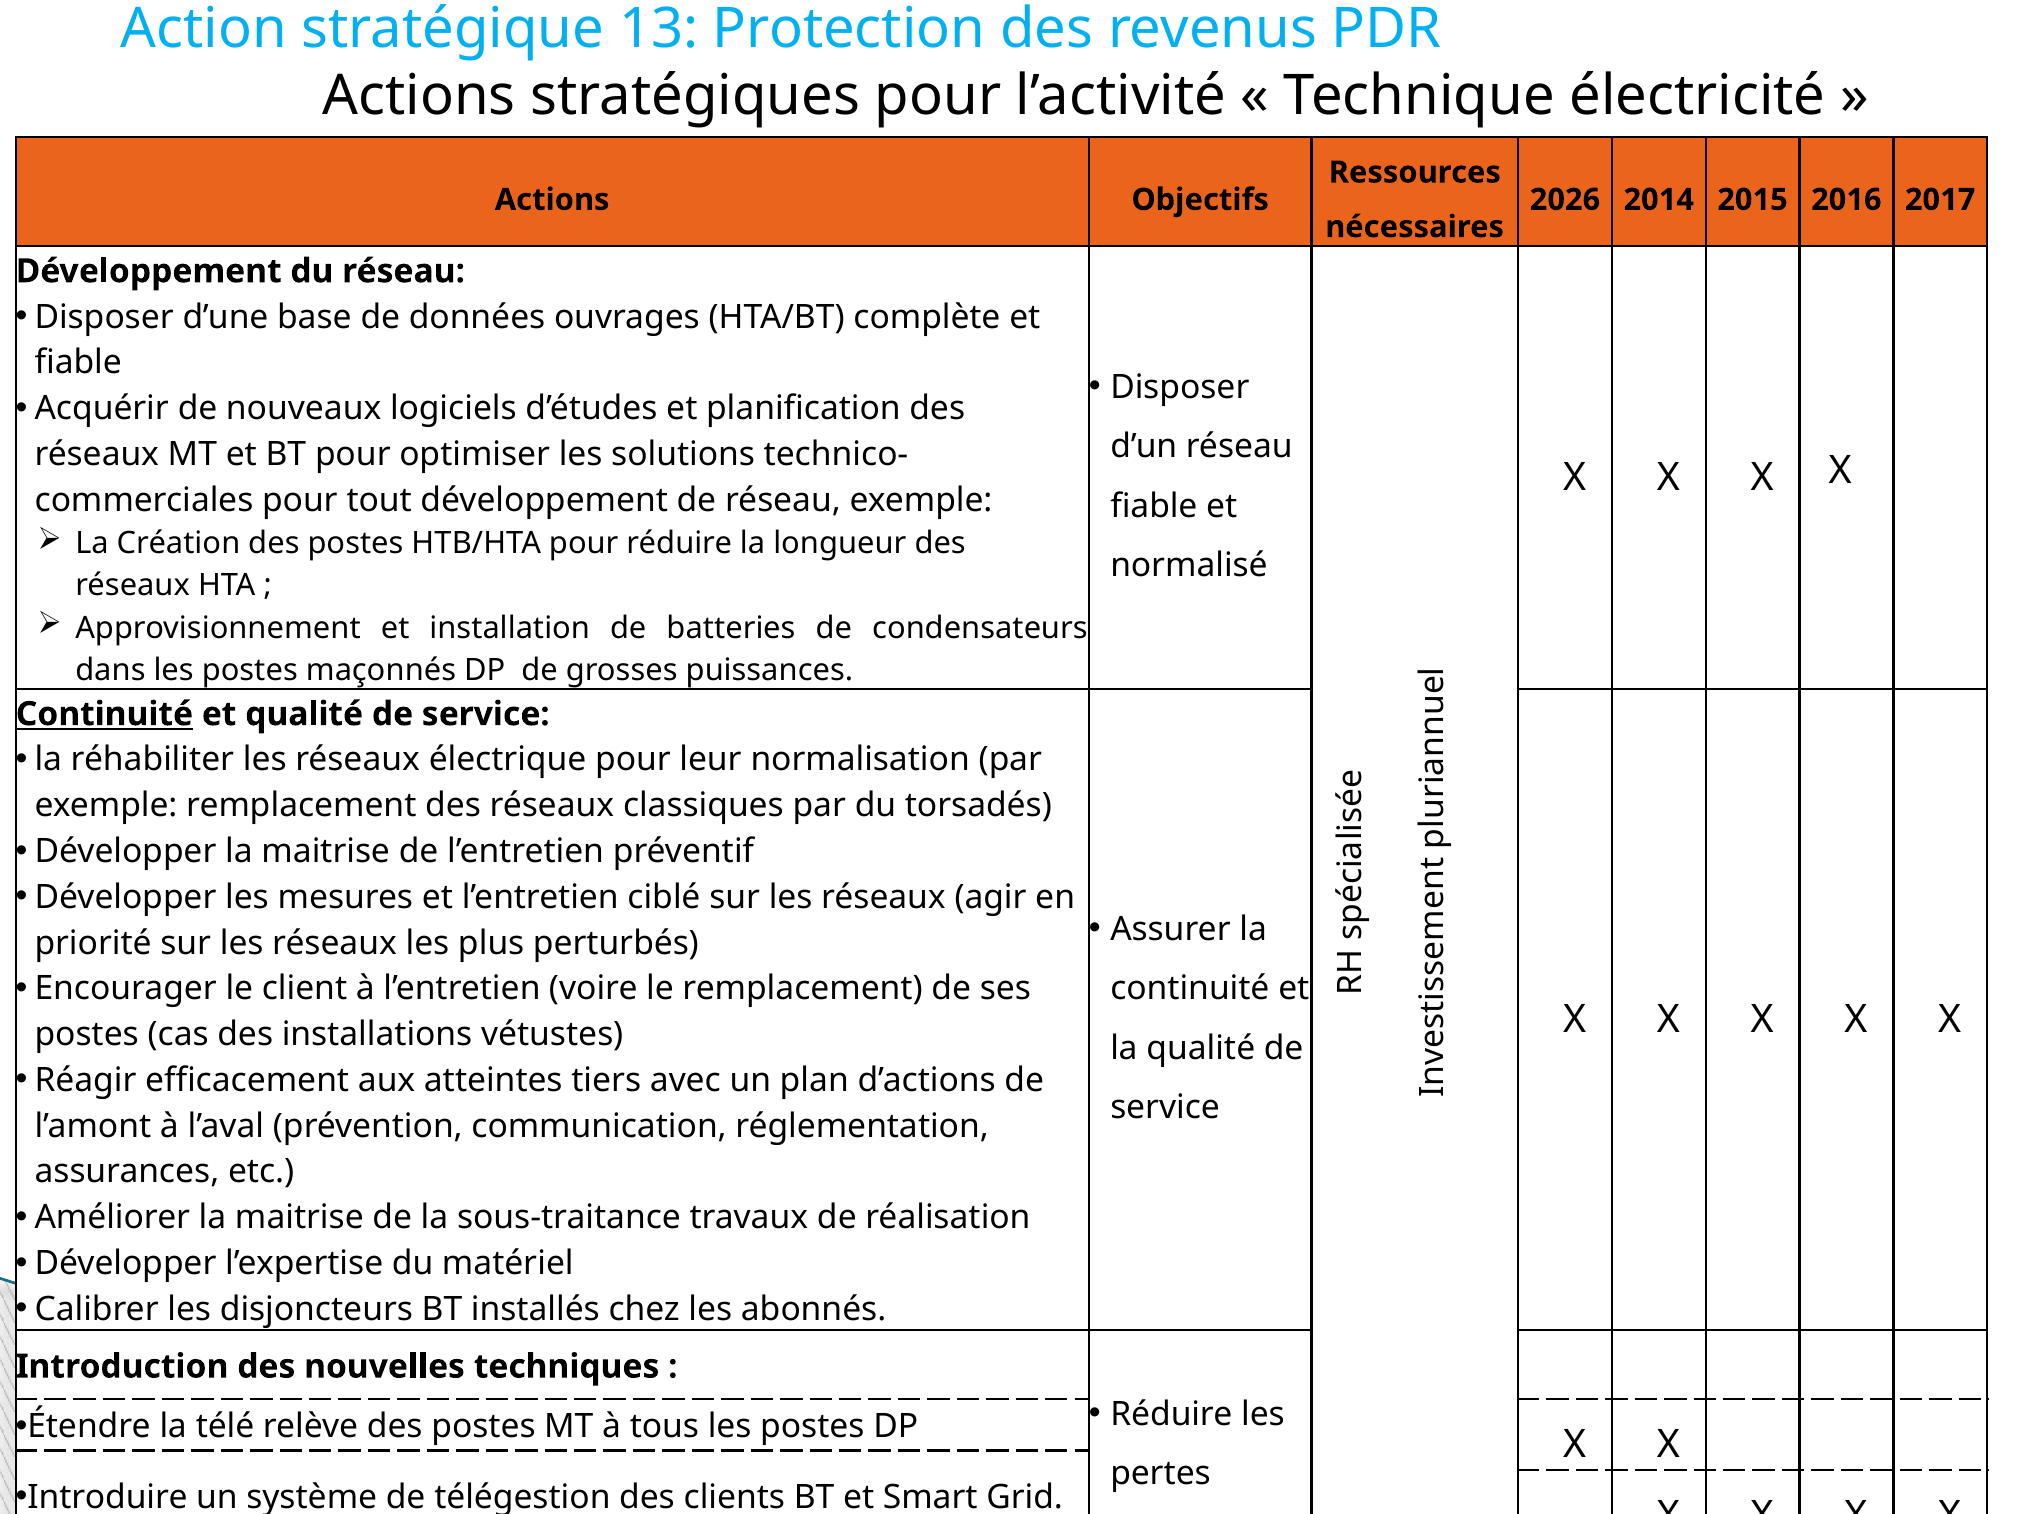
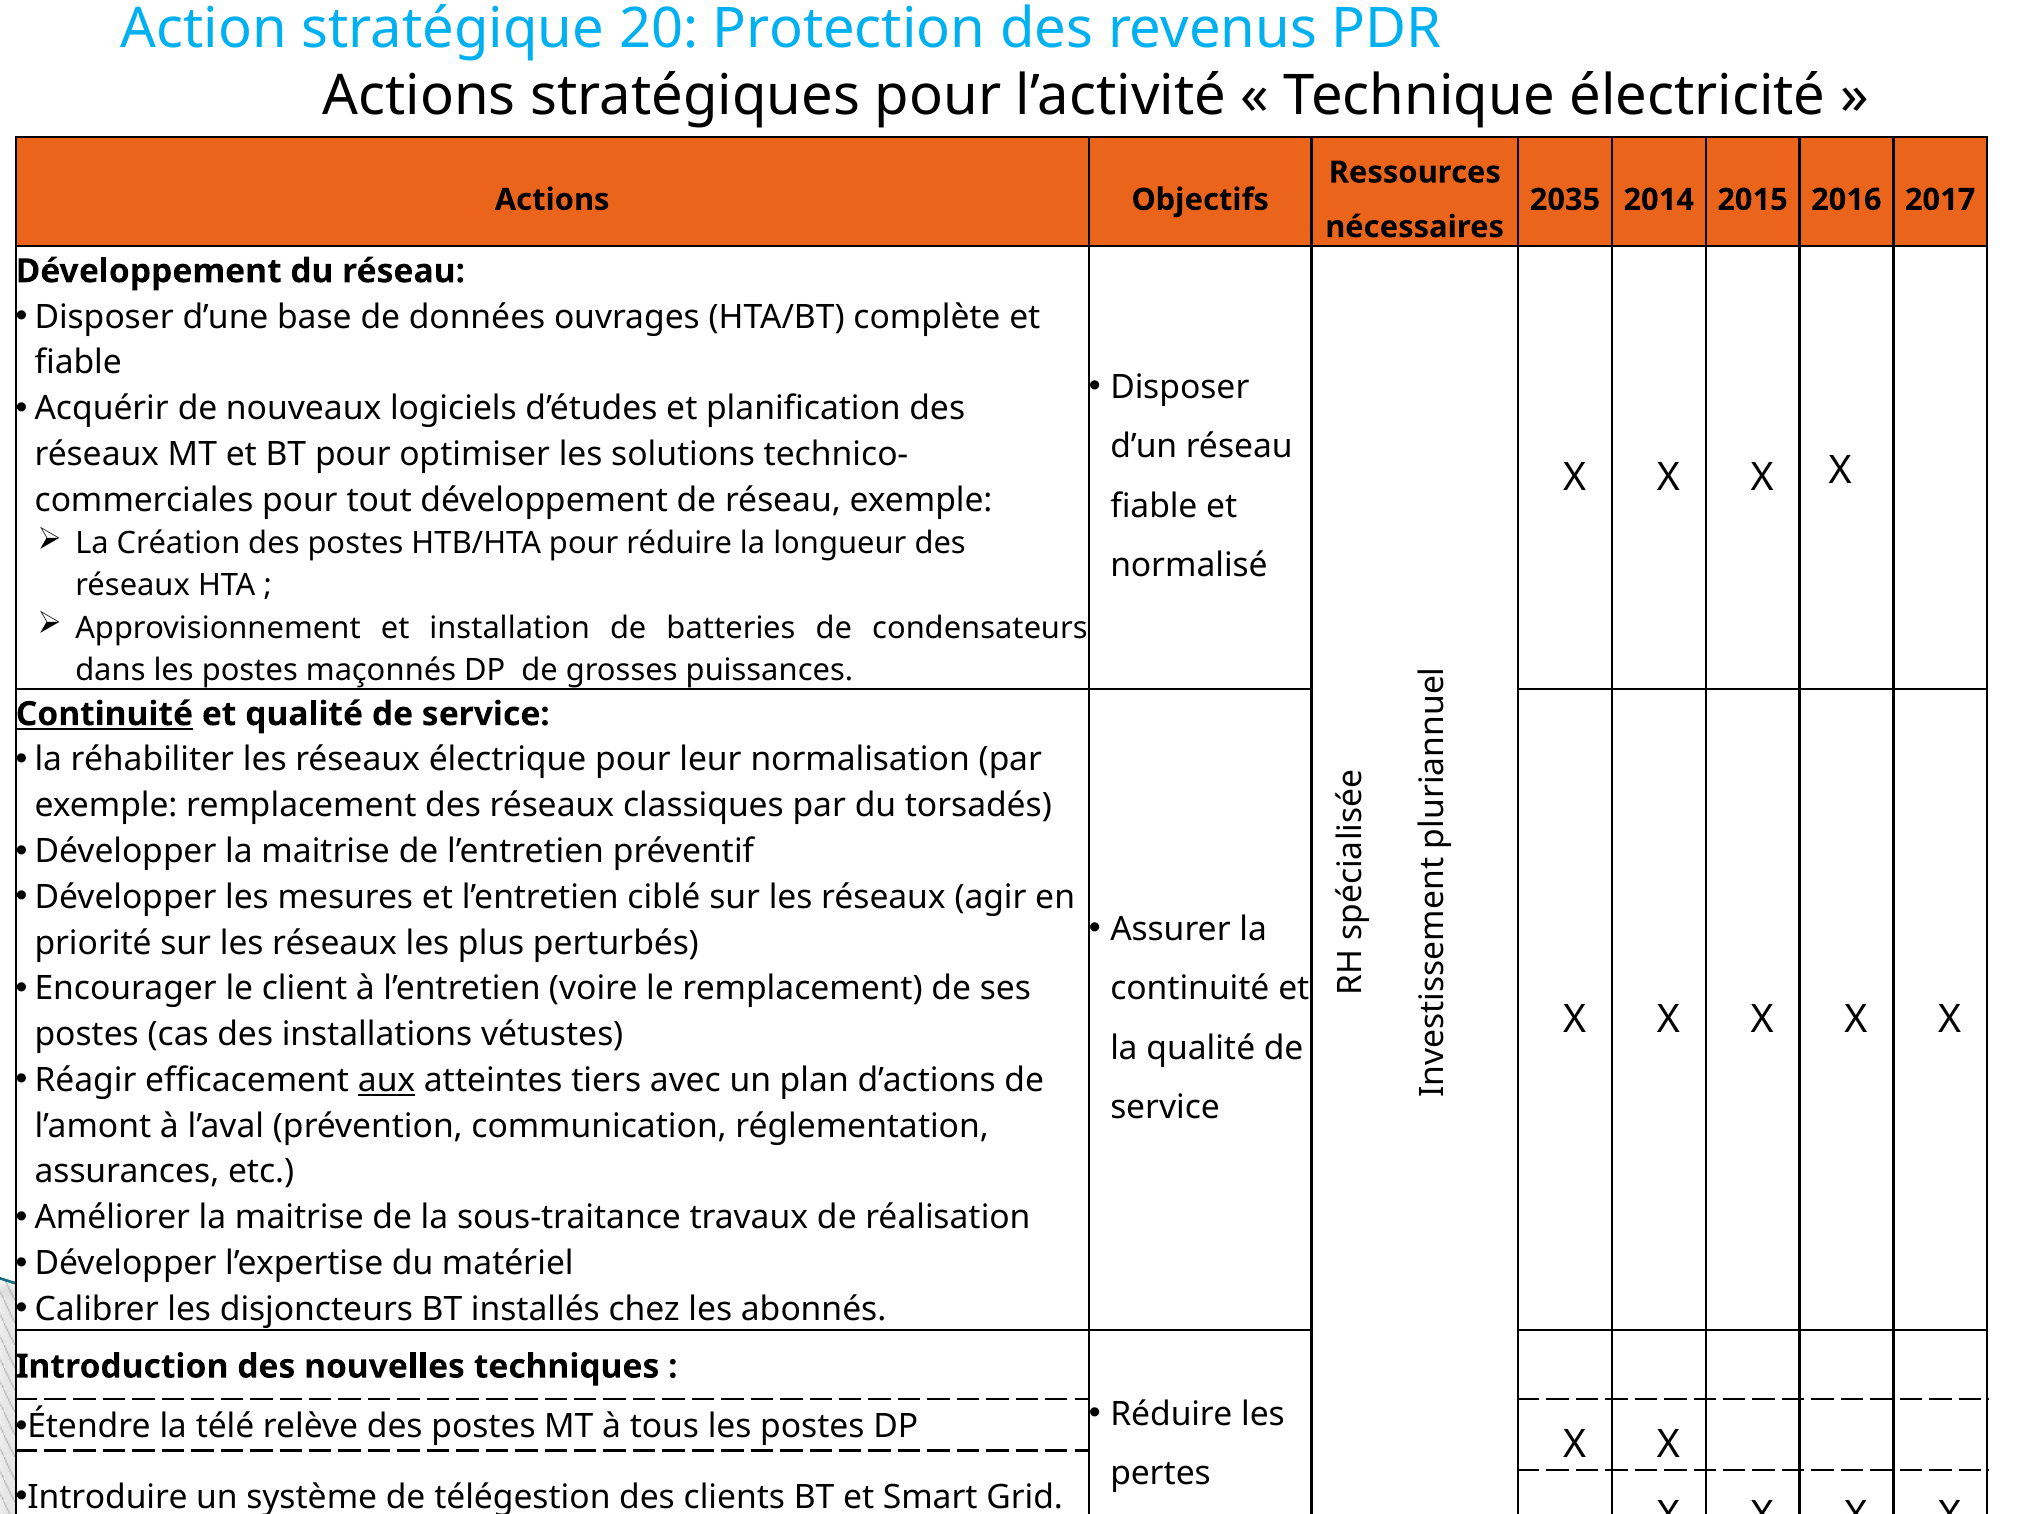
13: 13 -> 20
2026: 2026 -> 2035
aux underline: none -> present
